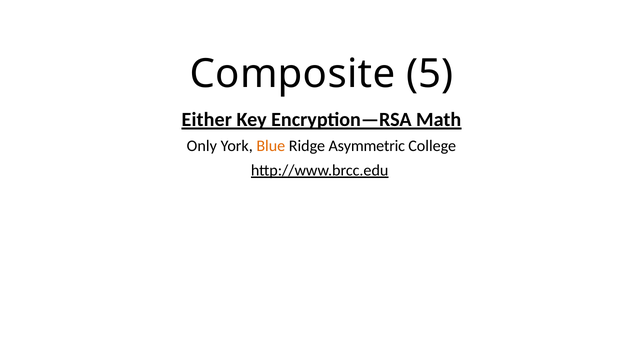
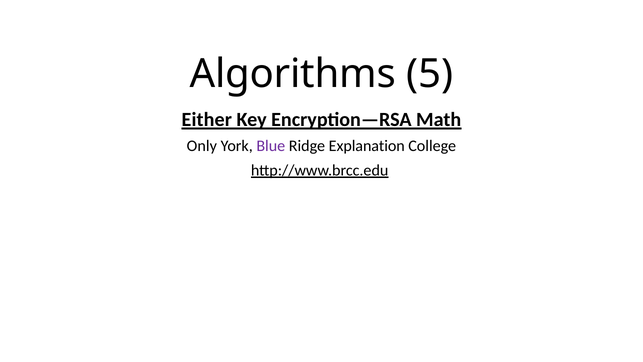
Composite: Composite -> Algorithms
Blue colour: orange -> purple
Asymmetric: Asymmetric -> Explanation
